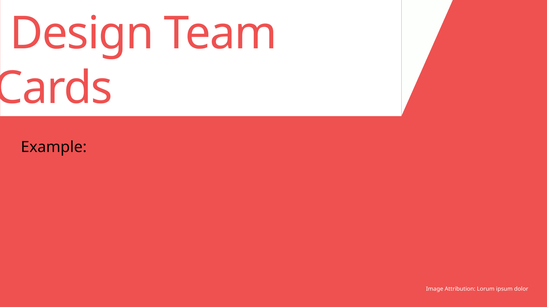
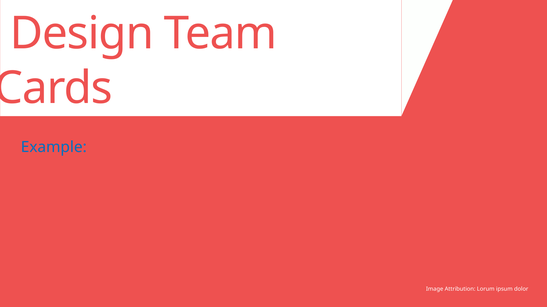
Example colour: black -> blue
